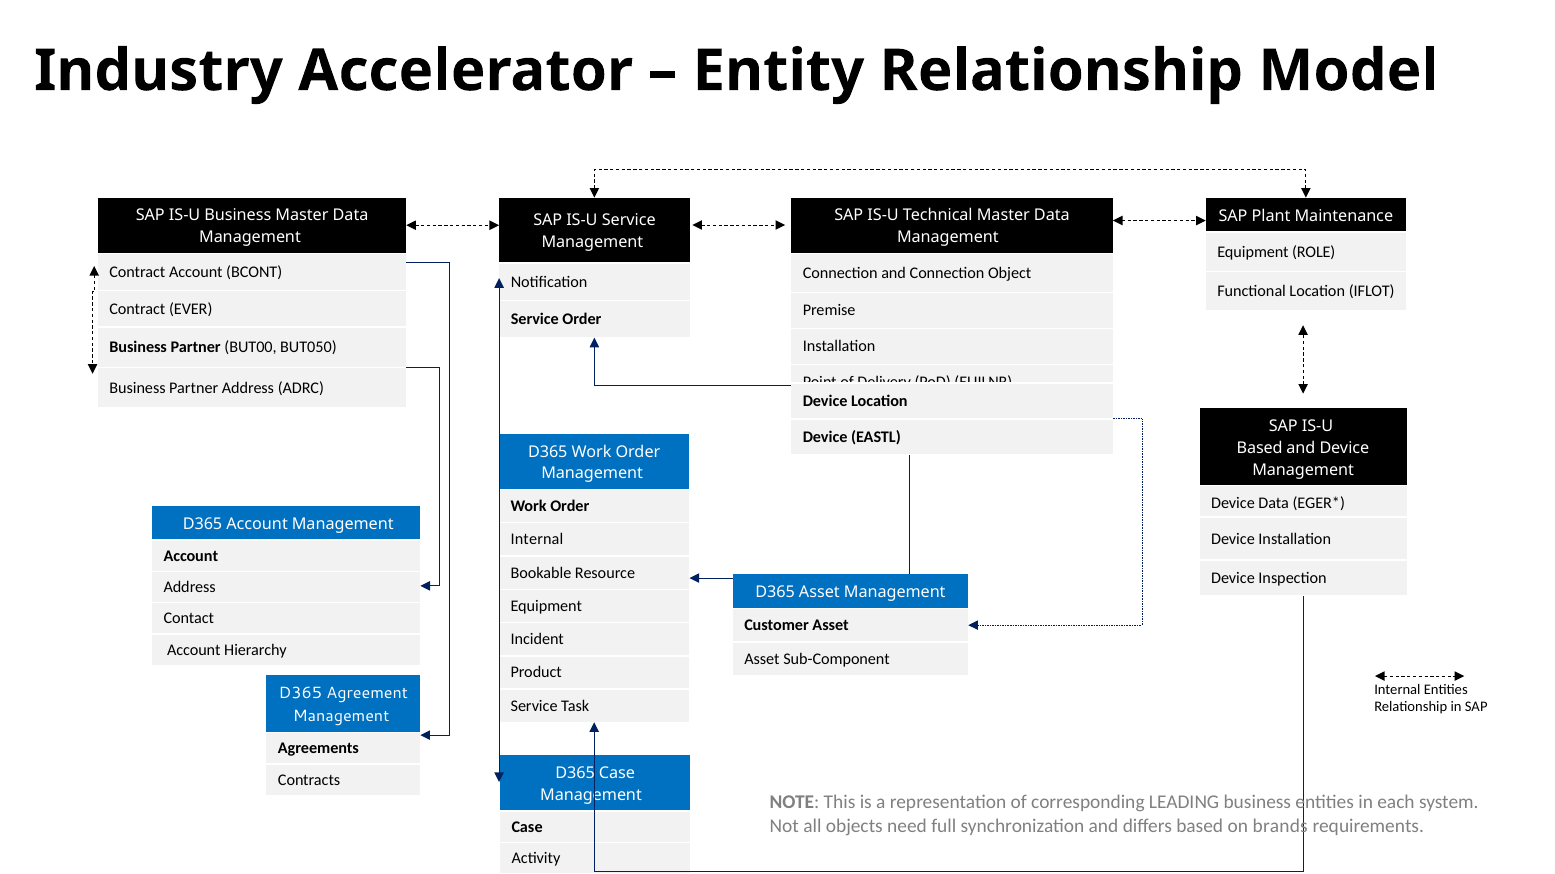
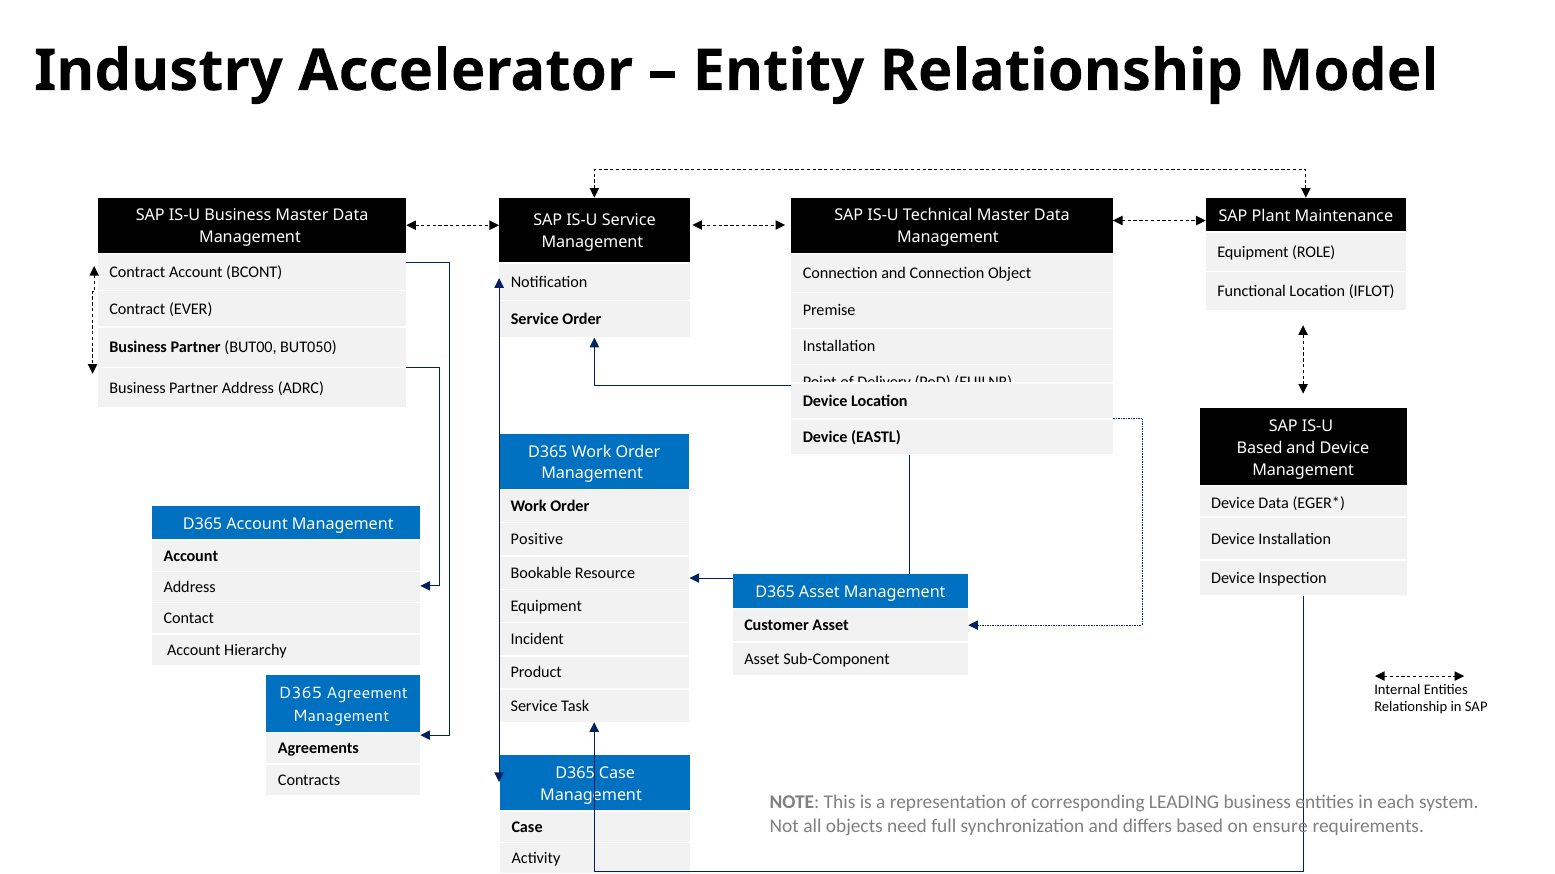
Internal at (537, 540): Internal -> Positive
brands: brands -> ensure
